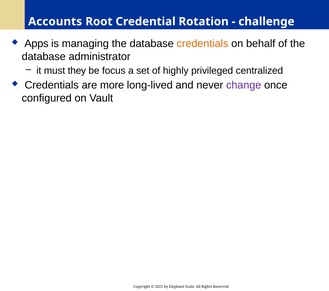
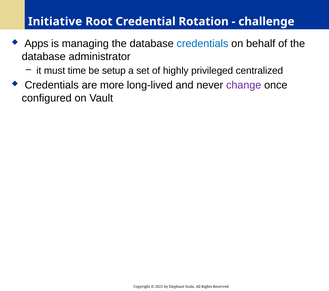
Accounts: Accounts -> Initiative
credentials at (202, 44) colour: orange -> blue
they: they -> time
focus: focus -> setup
